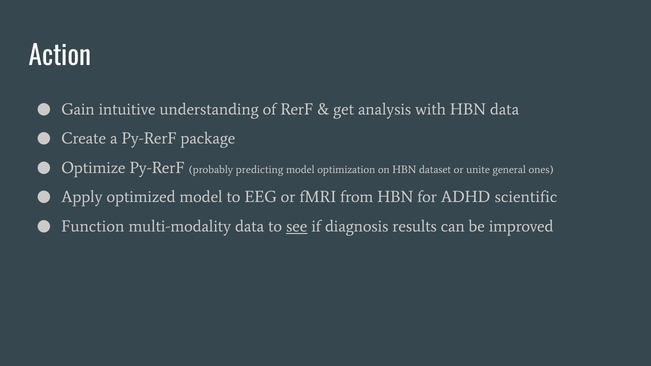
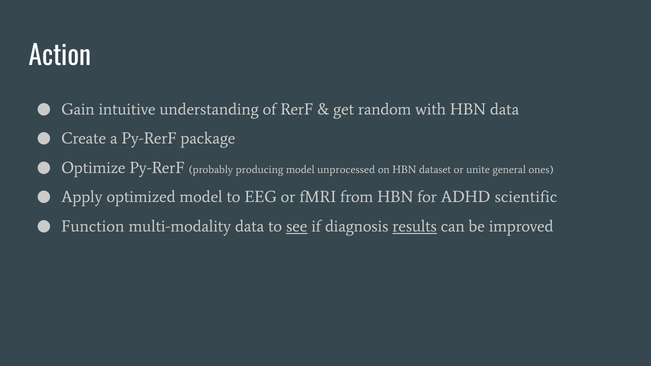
analysis: analysis -> random
predicting: predicting -> producing
optimization: optimization -> unprocessed
results underline: none -> present
